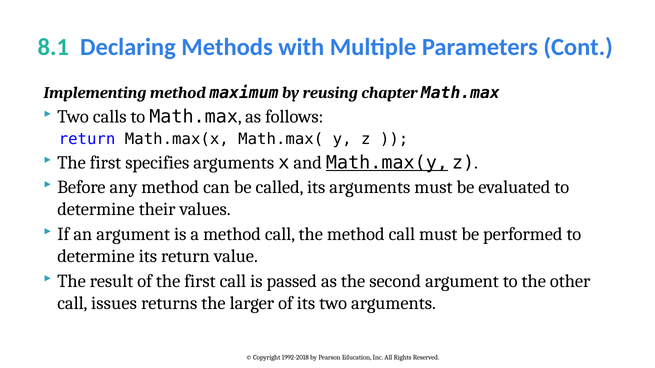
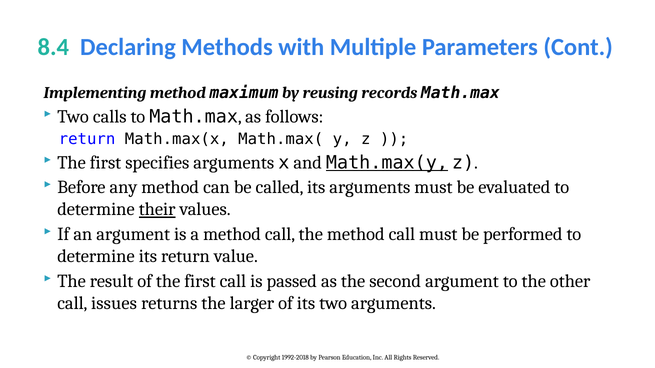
8.1: 8.1 -> 8.4
chapter: chapter -> records
their underline: none -> present
